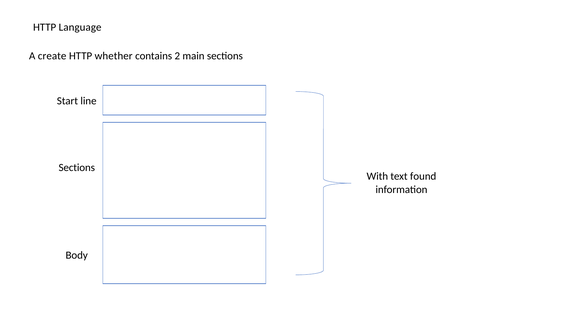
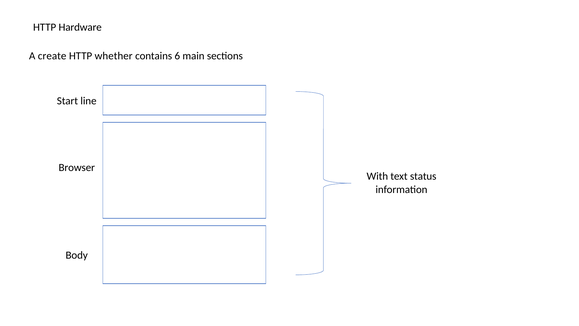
Language: Language -> Hardware
2: 2 -> 6
Sections at (77, 167): Sections -> Browser
found: found -> status
